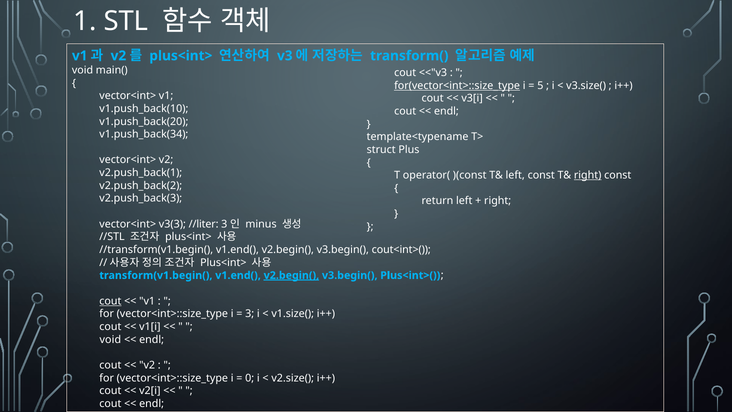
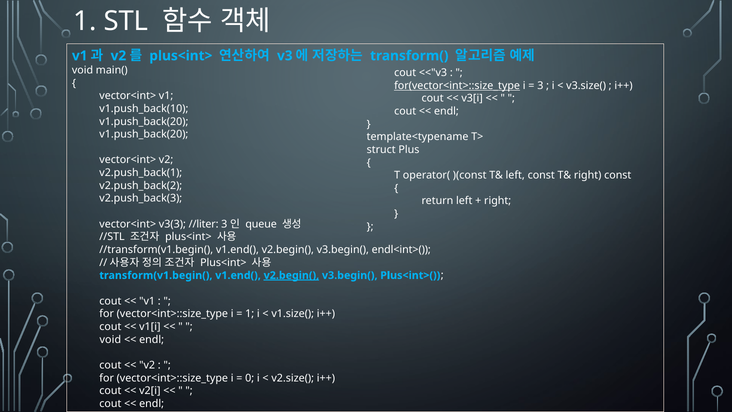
5 at (540, 85): 5 -> 3
v1.push_back(34 at (144, 134): v1.push_back(34 -> v1.push_back(20
right at (588, 175) underline: present -> none
minus: minus -> queue
cout<int>(: cout<int>( -> endl<int>(
cout at (110, 301) underline: present -> none
3 at (250, 314): 3 -> 1
